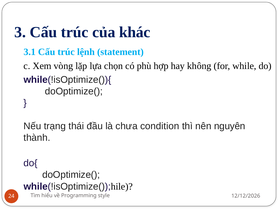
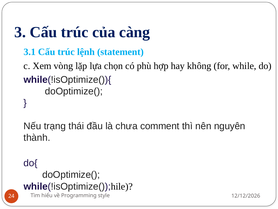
khác: khác -> càng
condition: condition -> comment
